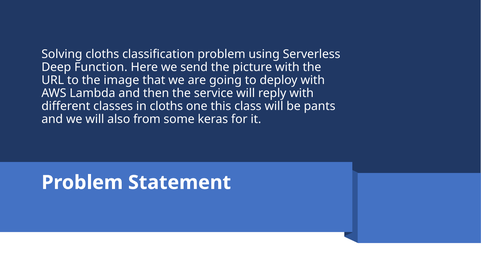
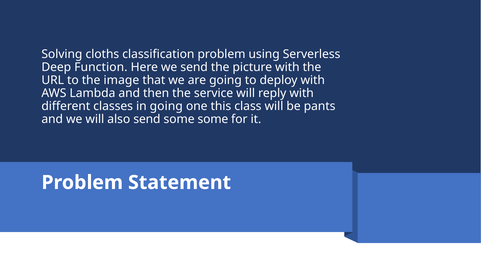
in cloths: cloths -> going
also from: from -> send
some keras: keras -> some
